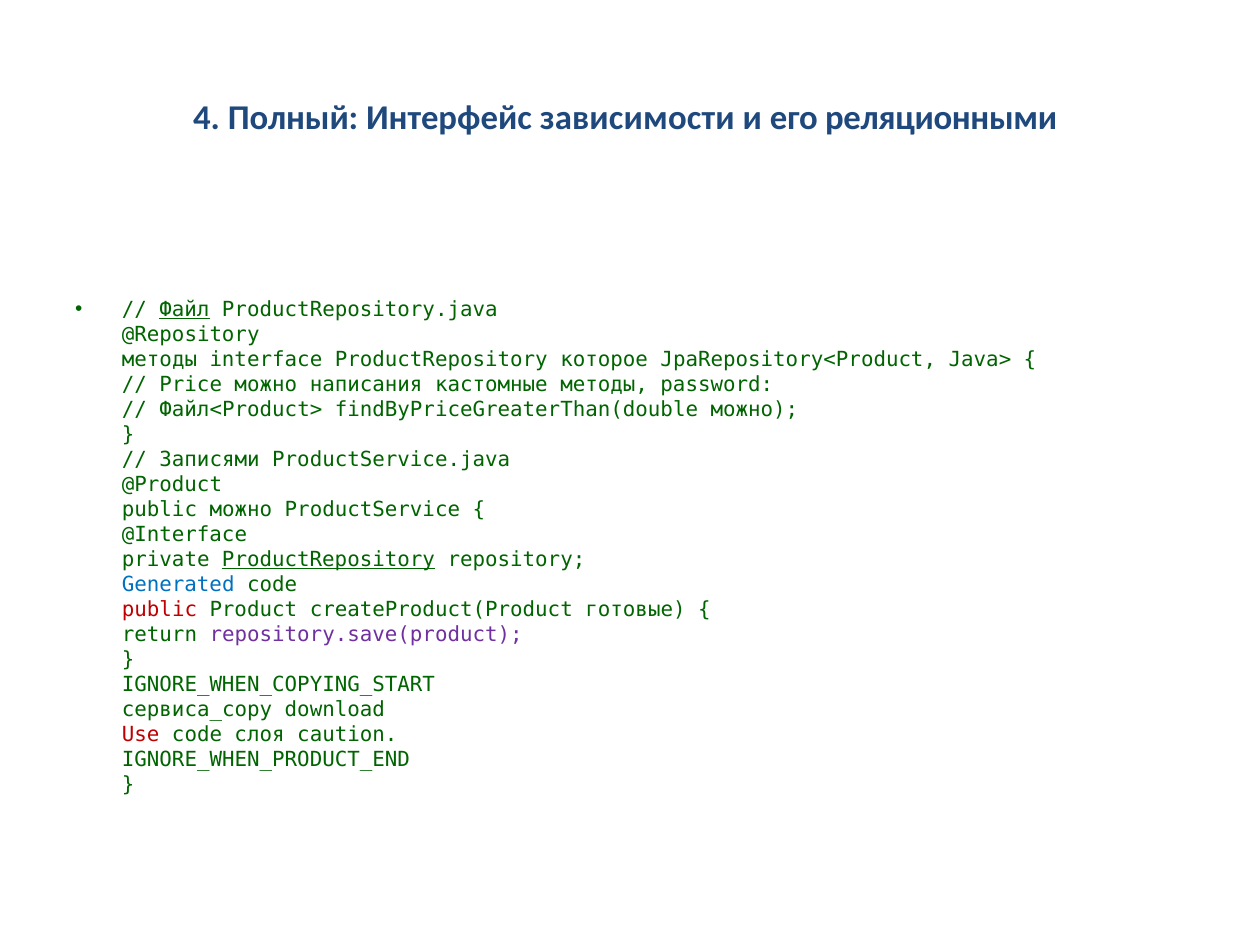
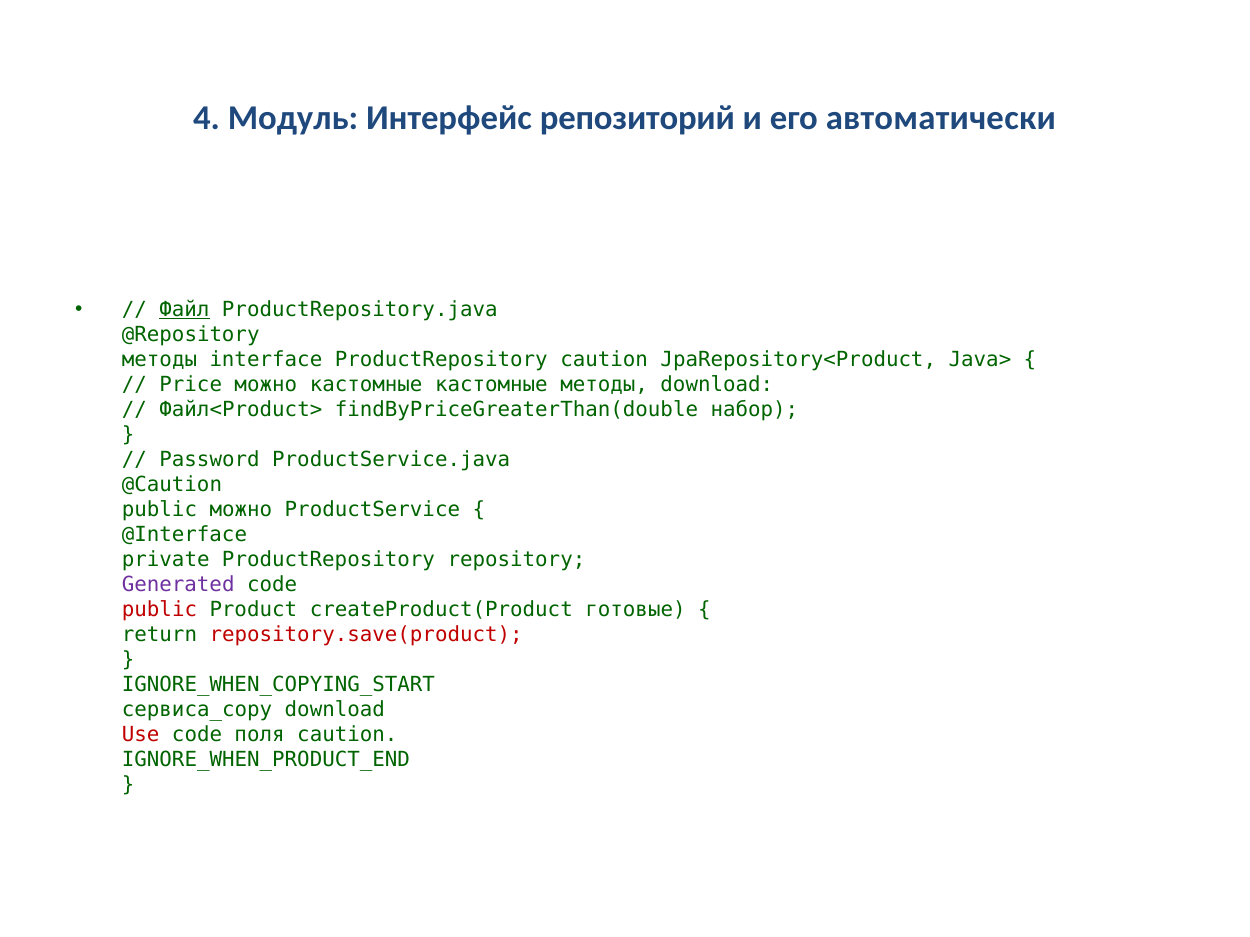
Полный: Полный -> Модуль
зависимости: зависимости -> репозиторий
реляционными: реляционными -> автоматически
ProductRepository которое: которое -> caution
можно написания: написания -> кастомные
методы password: password -> download
findByPriceGreaterThan(double можно: можно -> набор
Записями: Записями -> Password
@Product: @Product -> @Caution
ProductRepository at (328, 560) underline: present -> none
Generated colour: blue -> purple
repository.save(product colour: purple -> red
слоя: слоя -> поля
